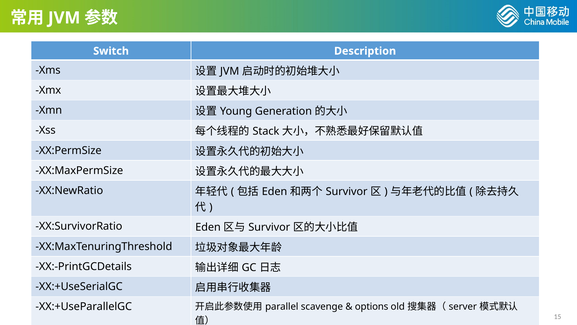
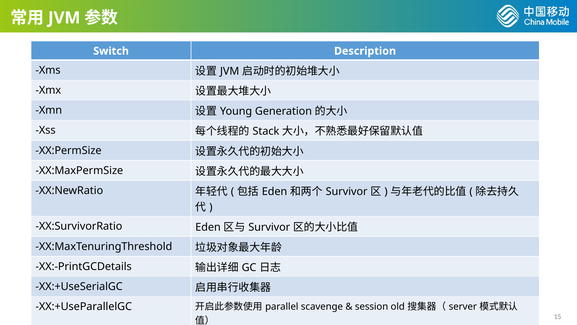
options: options -> session
